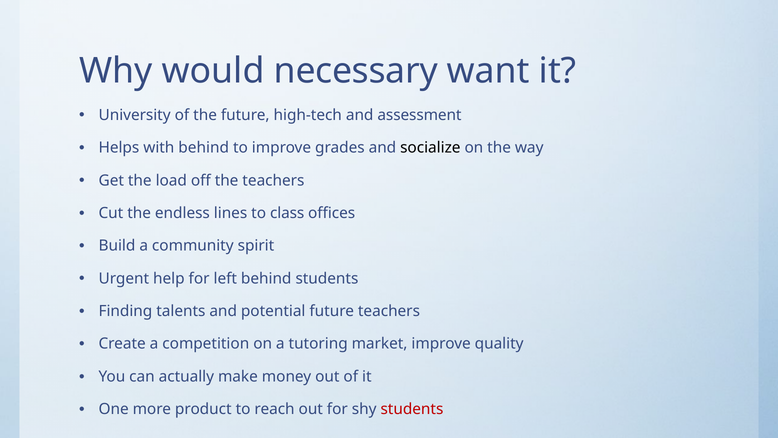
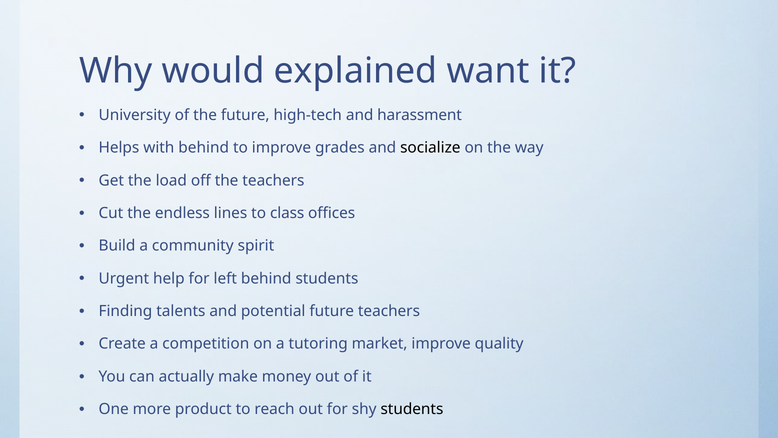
necessary: necessary -> explained
assessment: assessment -> harassment
students at (412, 409) colour: red -> black
